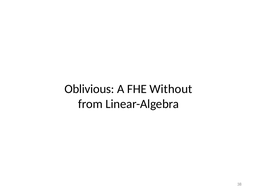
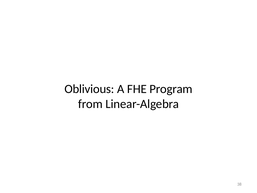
Without: Without -> Program
